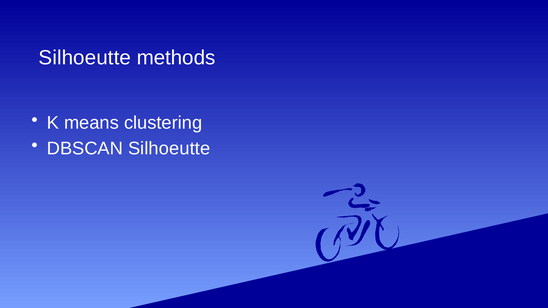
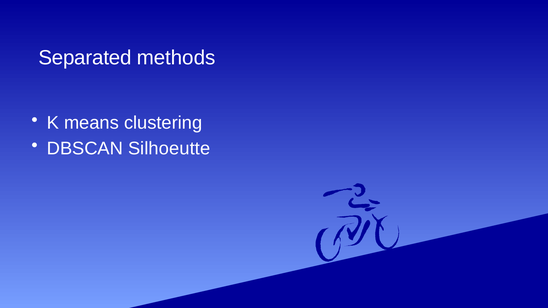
Silhoeutte at (85, 58): Silhoeutte -> Separated
